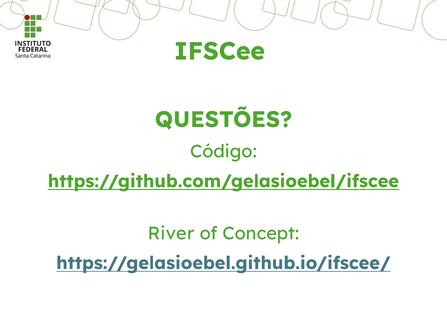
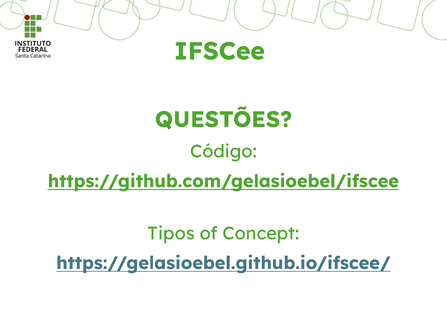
River: River -> Tipos
